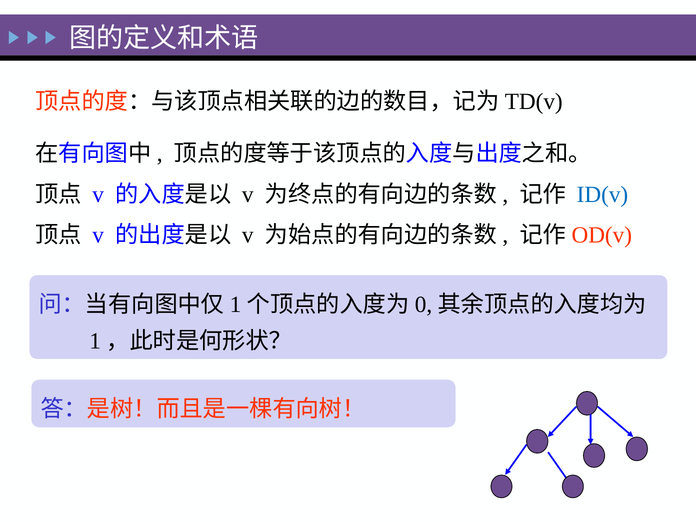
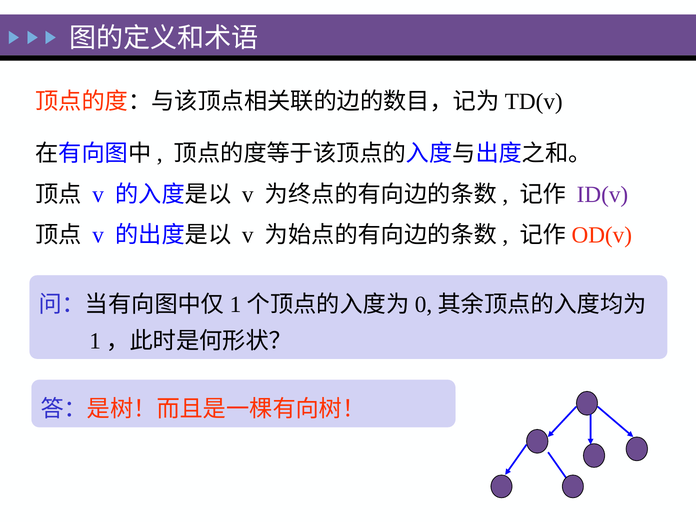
ID(v colour: blue -> purple
